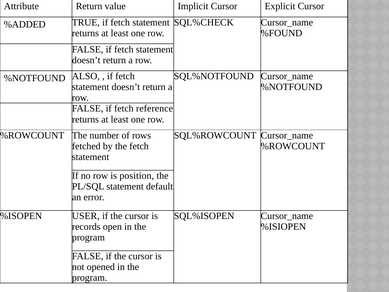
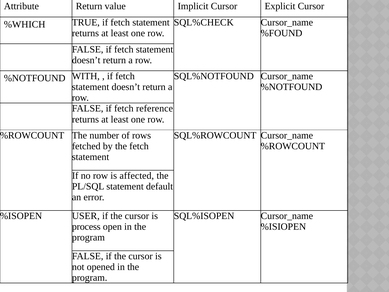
%ADDED: %ADDED -> %WHICH
ALSO: ALSO -> WITH
position: position -> affected
records: records -> process
